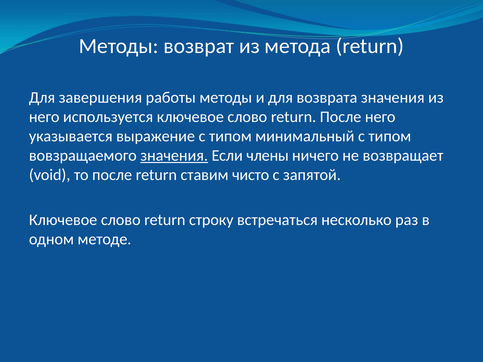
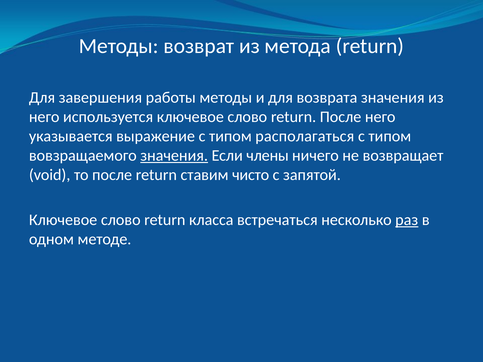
минимальный: минимальный -> располагаться
строку: строку -> класса
раз underline: none -> present
